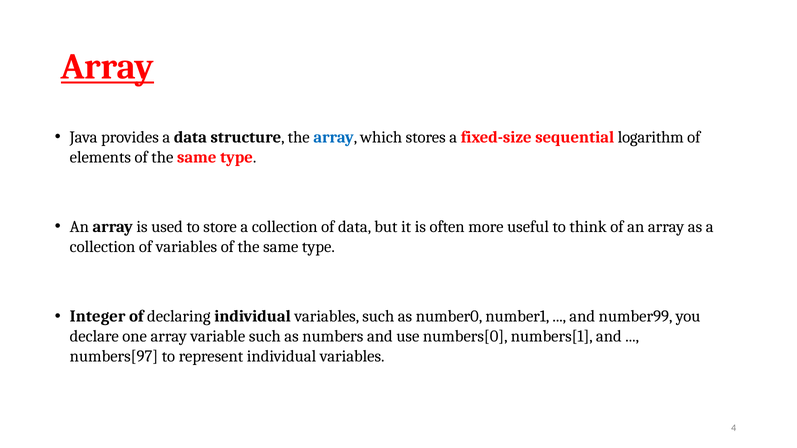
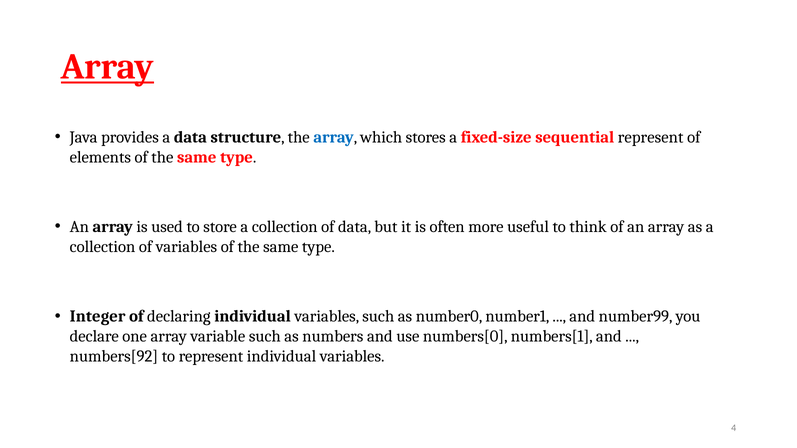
sequential logarithm: logarithm -> represent
numbers[97: numbers[97 -> numbers[92
